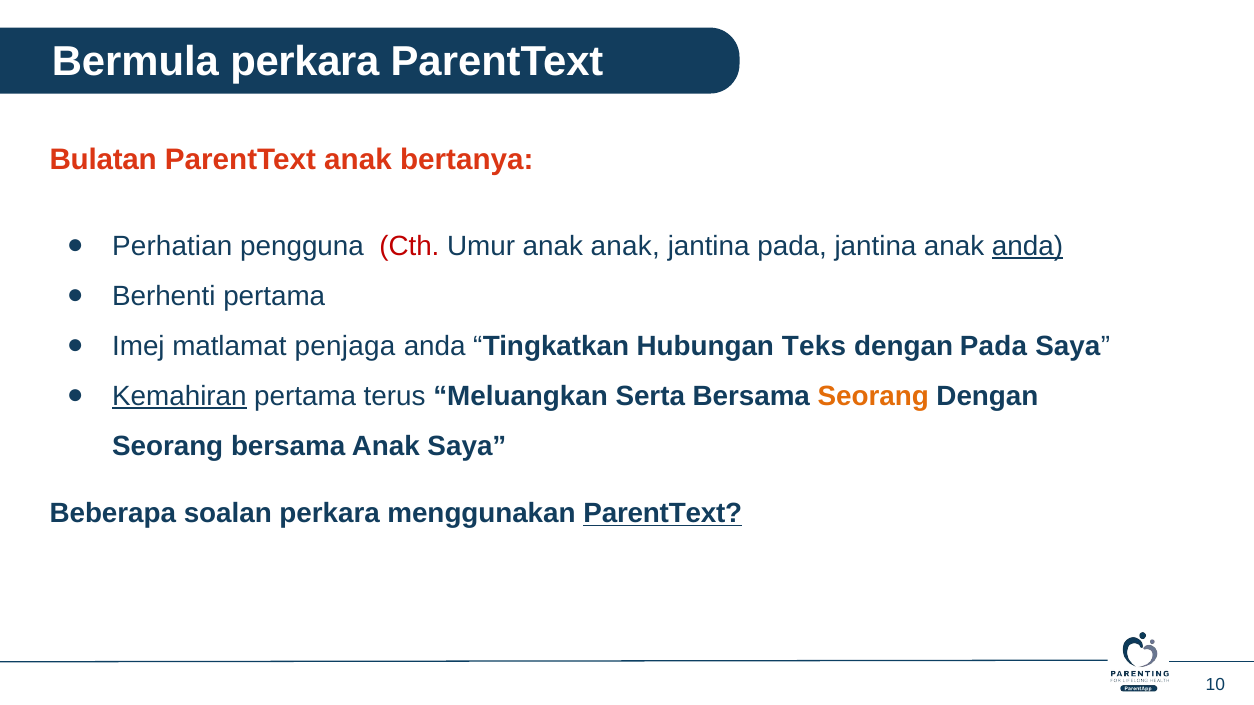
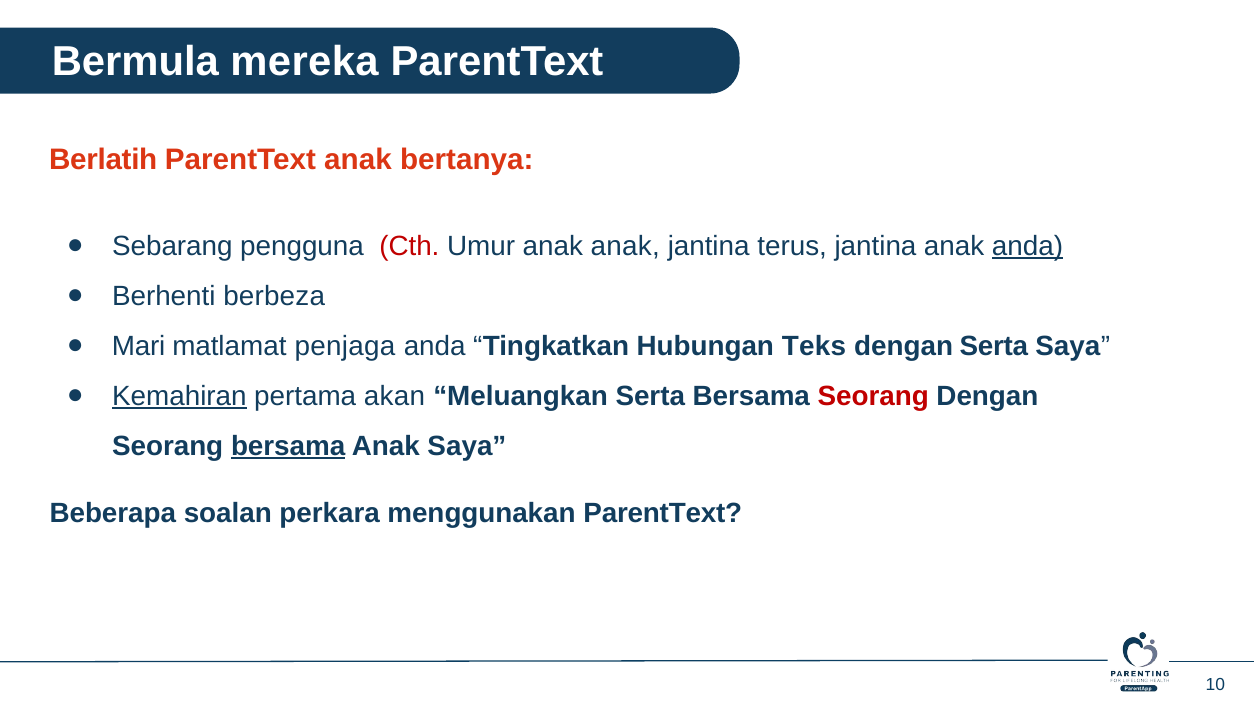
Bermula perkara: perkara -> mereka
Bulatan: Bulatan -> Berlatih
Perhatian: Perhatian -> Sebarang
jantina pada: pada -> terus
Berhenti pertama: pertama -> berbeza
Imej: Imej -> Mari
dengan Pada: Pada -> Serta
terus: terus -> akan
Seorang at (873, 396) colour: orange -> red
bersama at (288, 446) underline: none -> present
ParentText at (663, 514) underline: present -> none
